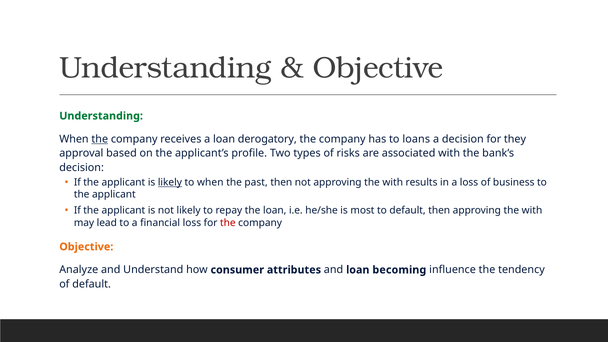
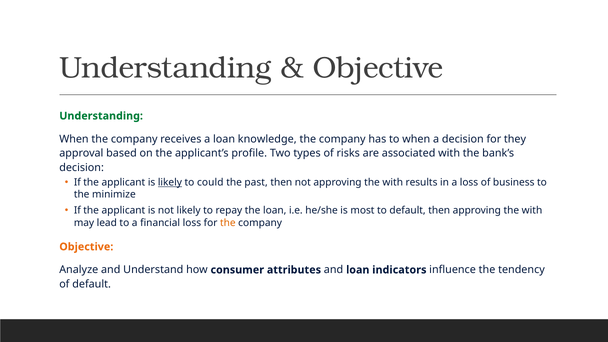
the at (100, 139) underline: present -> none
derogatory: derogatory -> knowledge
to loans: loans -> when
to when: when -> could
applicant at (114, 195): applicant -> minimize
the at (228, 223) colour: red -> orange
becoming: becoming -> indicators
